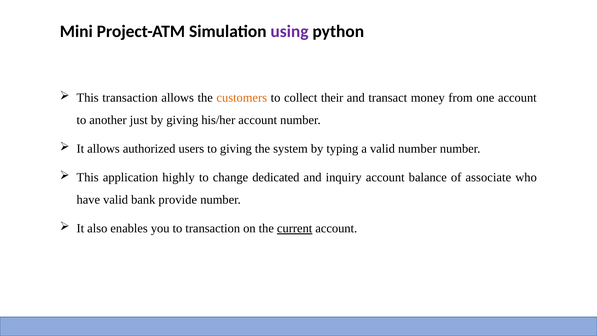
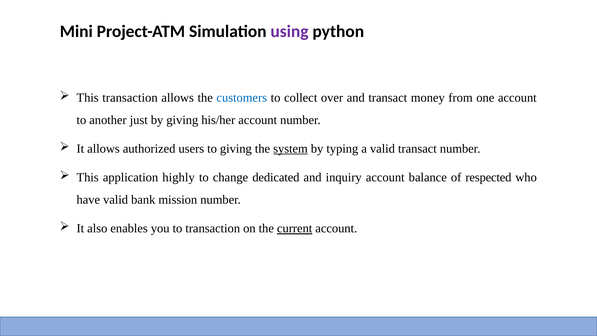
customers colour: orange -> blue
their: their -> over
system underline: none -> present
valid number: number -> transact
associate: associate -> respected
provide: provide -> mission
